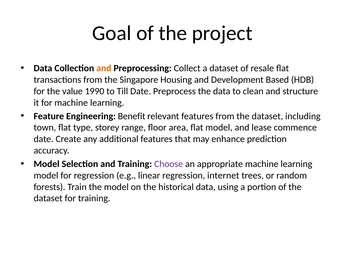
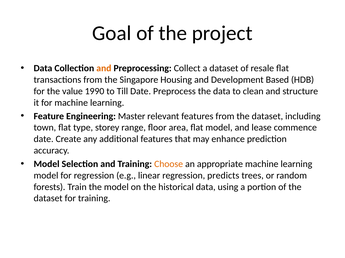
Benefit: Benefit -> Master
Choose colour: purple -> orange
internet: internet -> predicts
